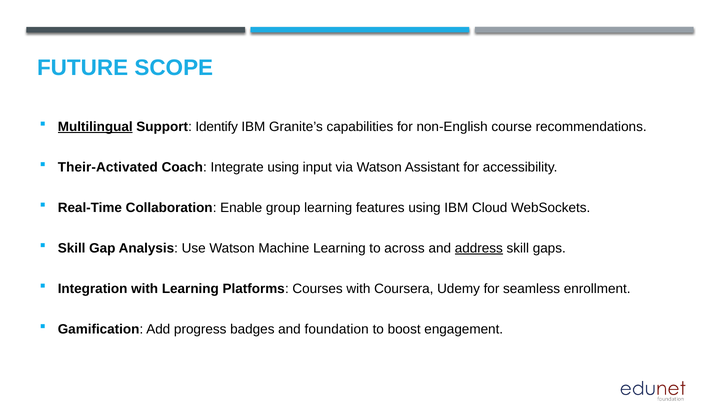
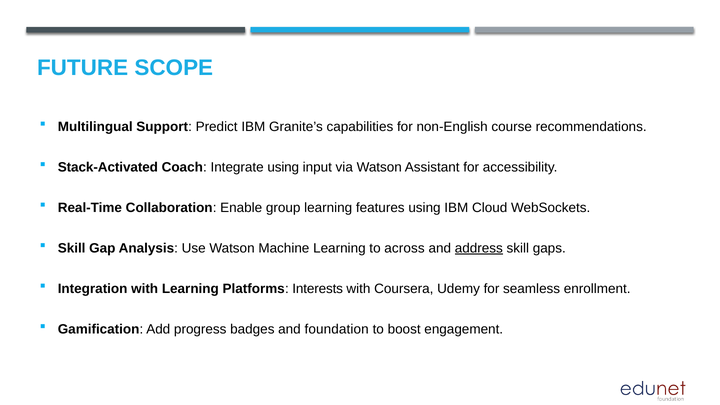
Multilingual underline: present -> none
Identify: Identify -> Predict
Their-Activated: Their-Activated -> Stack-Activated
Courses: Courses -> Interests
